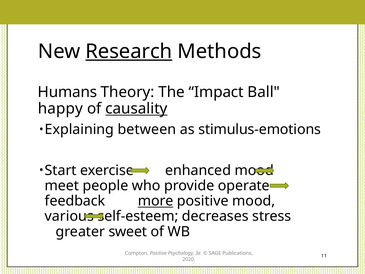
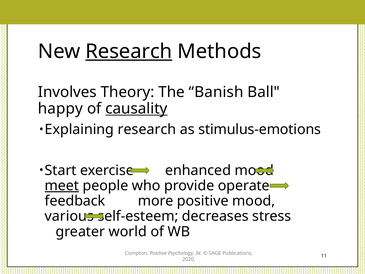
Humans: Humans -> Involves
Impact: Impact -> Banish
Explaining between: between -> research
meet underline: none -> present
more underline: present -> none
sweet: sweet -> world
